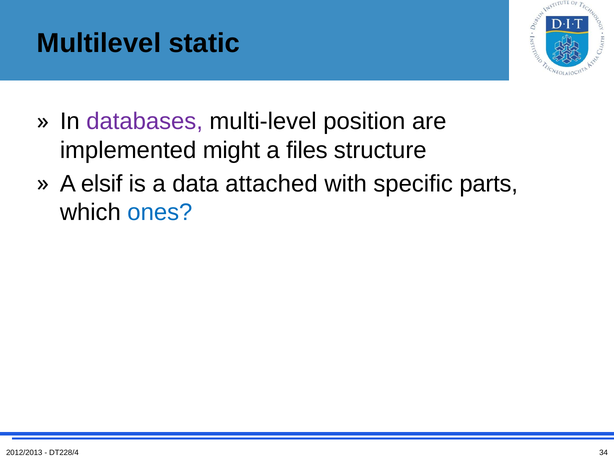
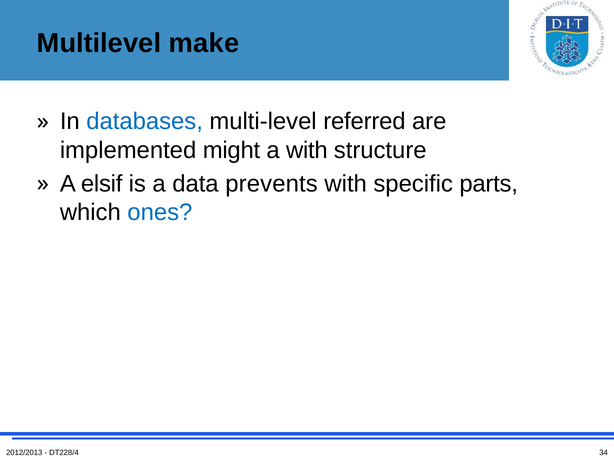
static: static -> make
databases colour: purple -> blue
position: position -> referred
a files: files -> with
attached: attached -> prevents
